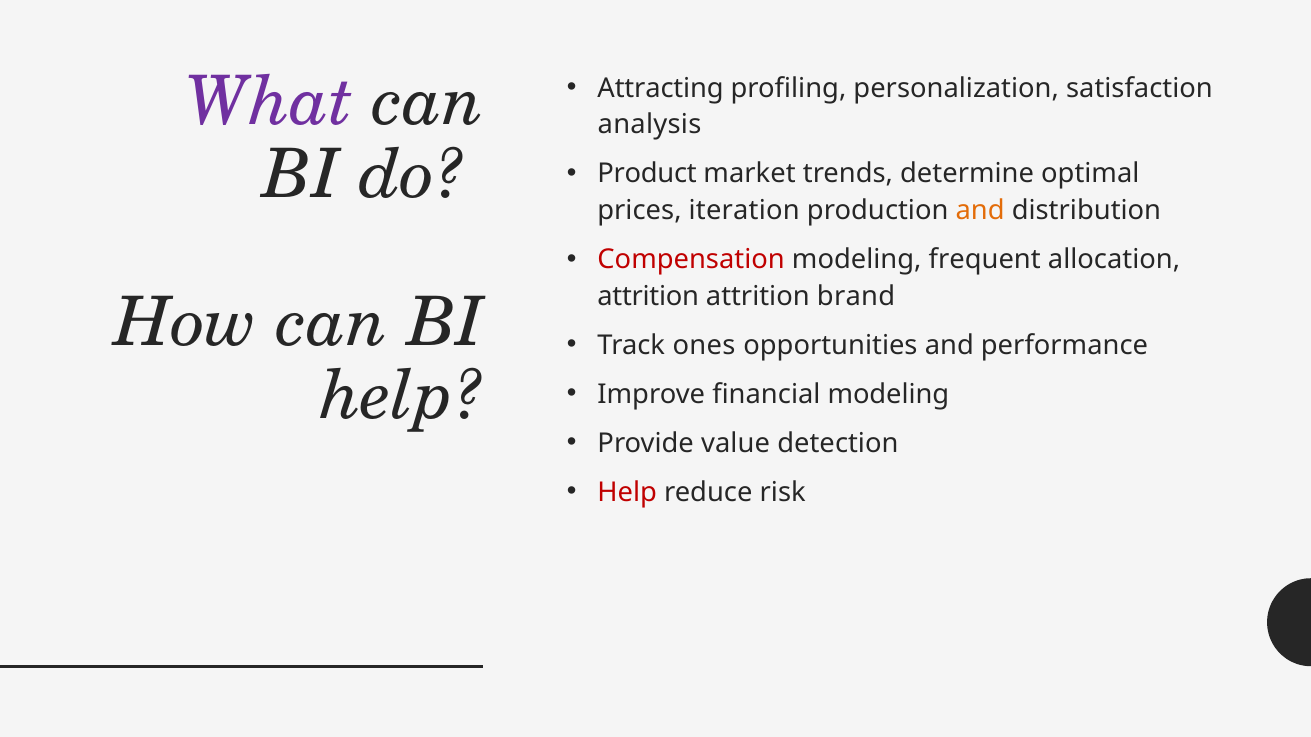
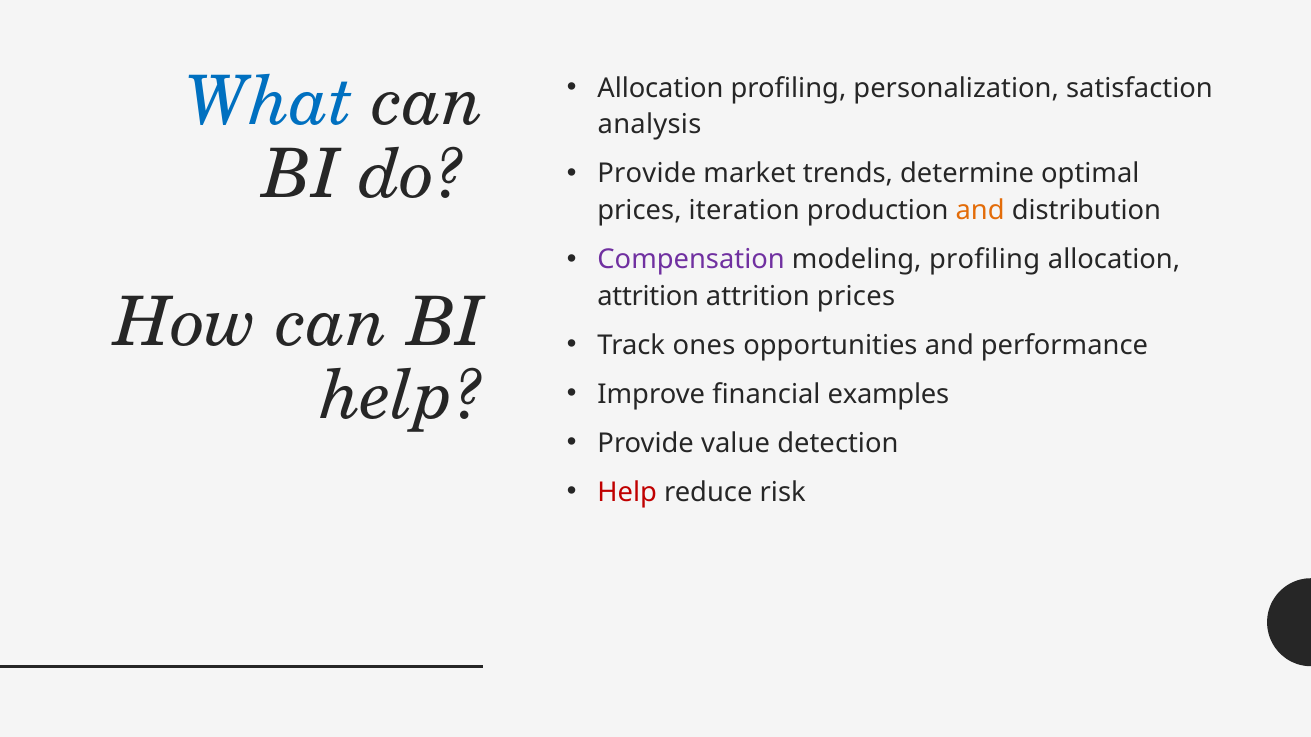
Attracting at (661, 88): Attracting -> Allocation
What colour: purple -> blue
Product at (647, 174): Product -> Provide
Compensation colour: red -> purple
modeling frequent: frequent -> profiling
attrition brand: brand -> prices
financial modeling: modeling -> examples
